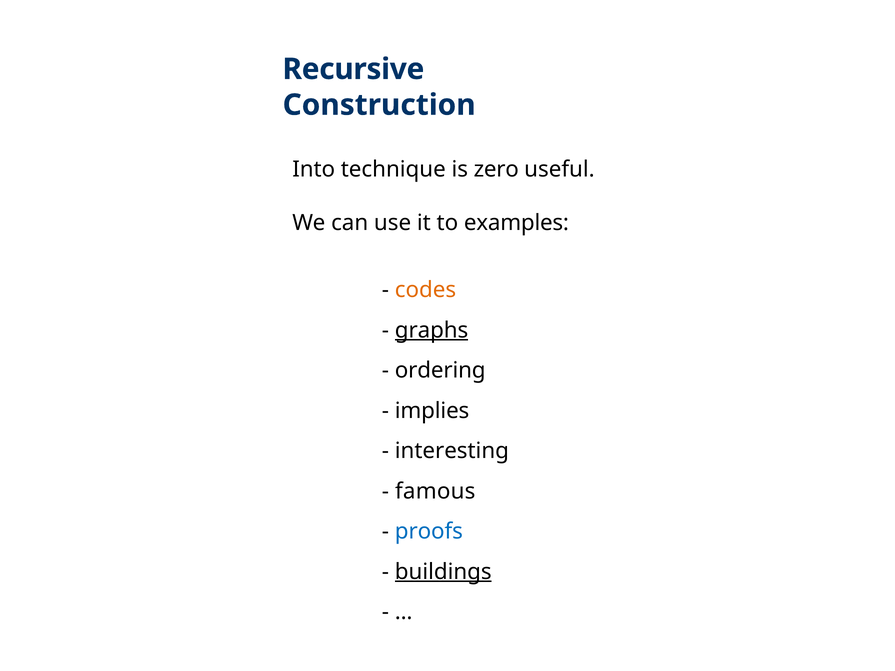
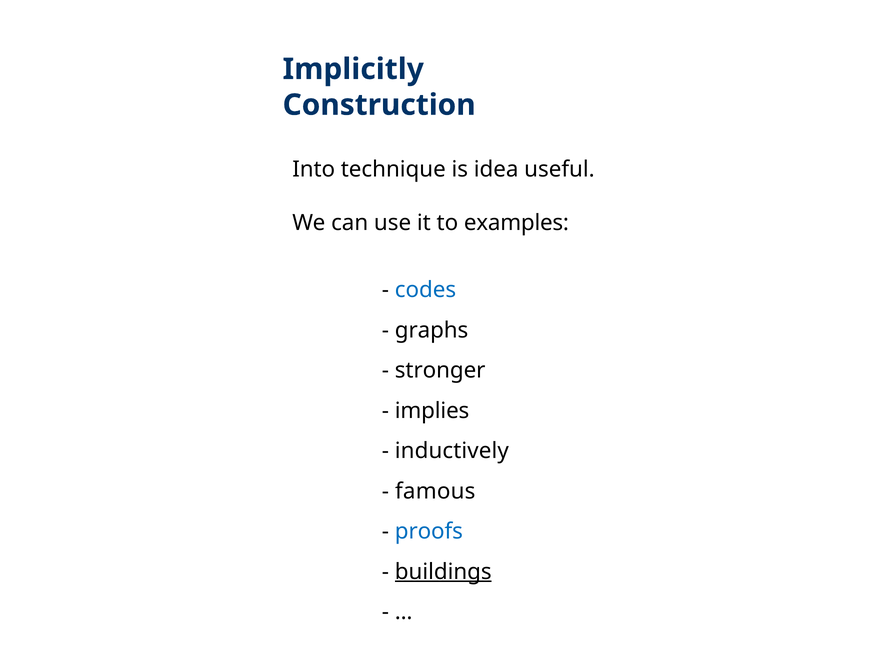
Recursive: Recursive -> Implicitly
zero: zero -> idea
codes colour: orange -> blue
graphs underline: present -> none
ordering: ordering -> stronger
interesting: interesting -> inductively
